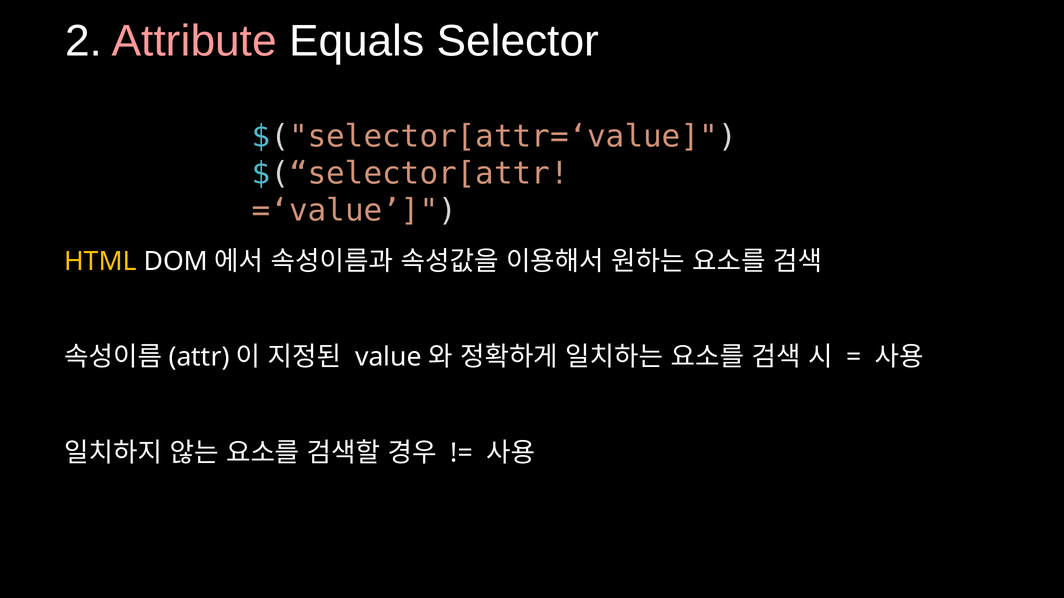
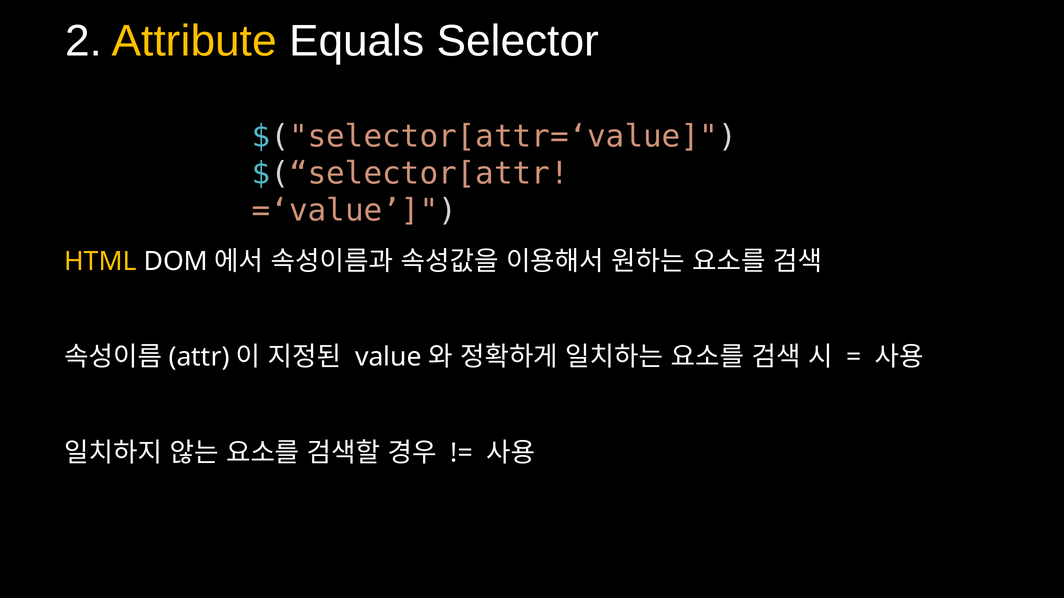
Attribute colour: pink -> yellow
